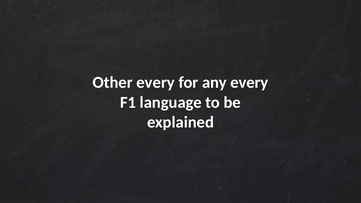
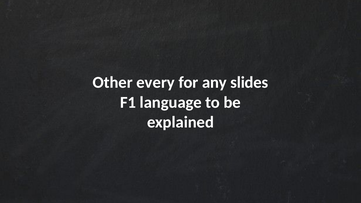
any every: every -> slides
